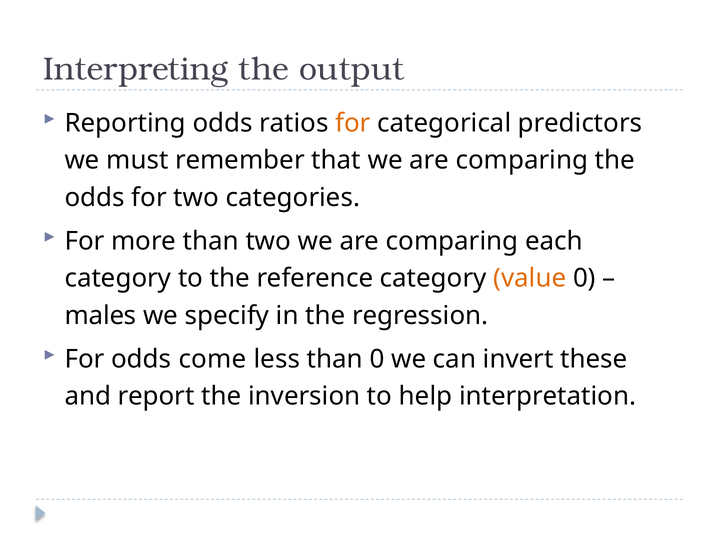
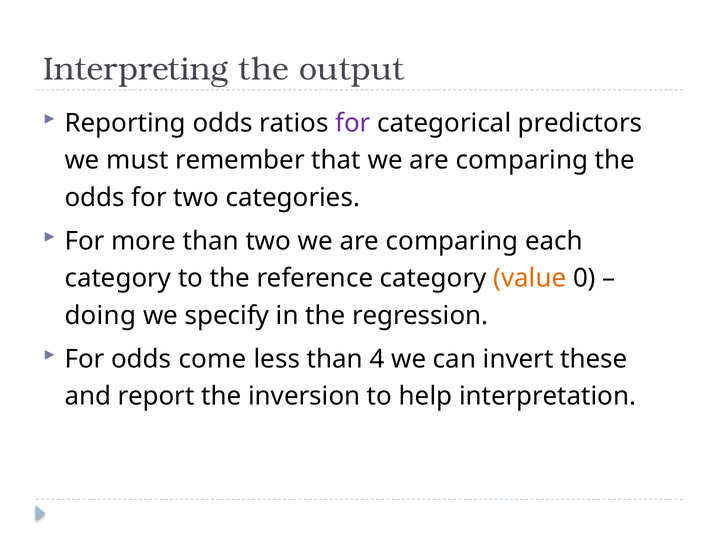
for at (353, 123) colour: orange -> purple
males: males -> doing
than 0: 0 -> 4
